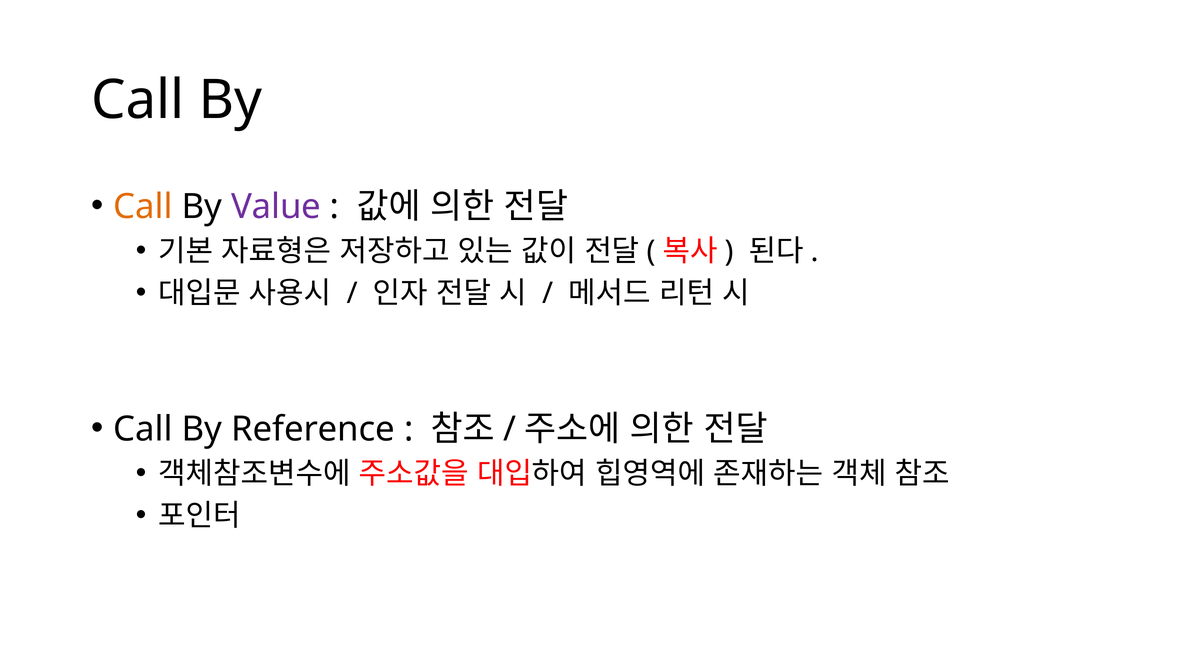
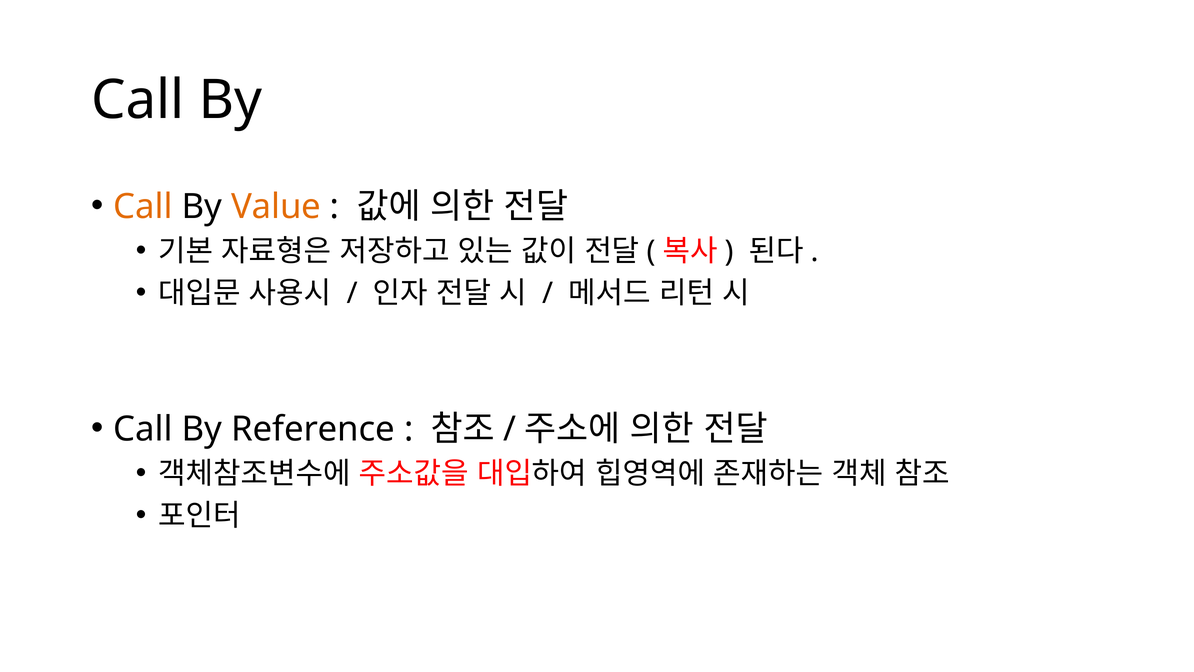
Value colour: purple -> orange
